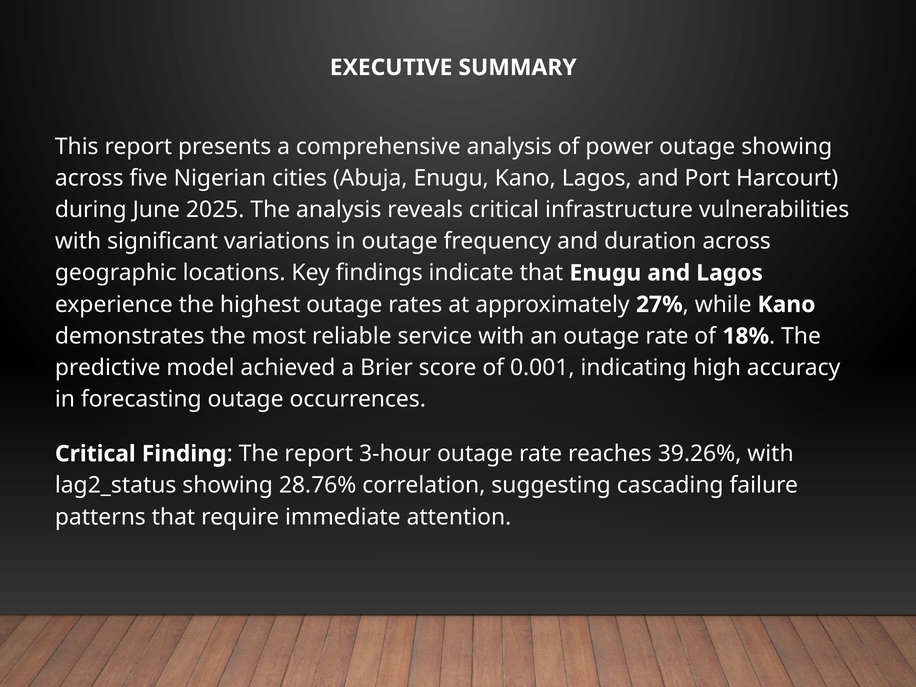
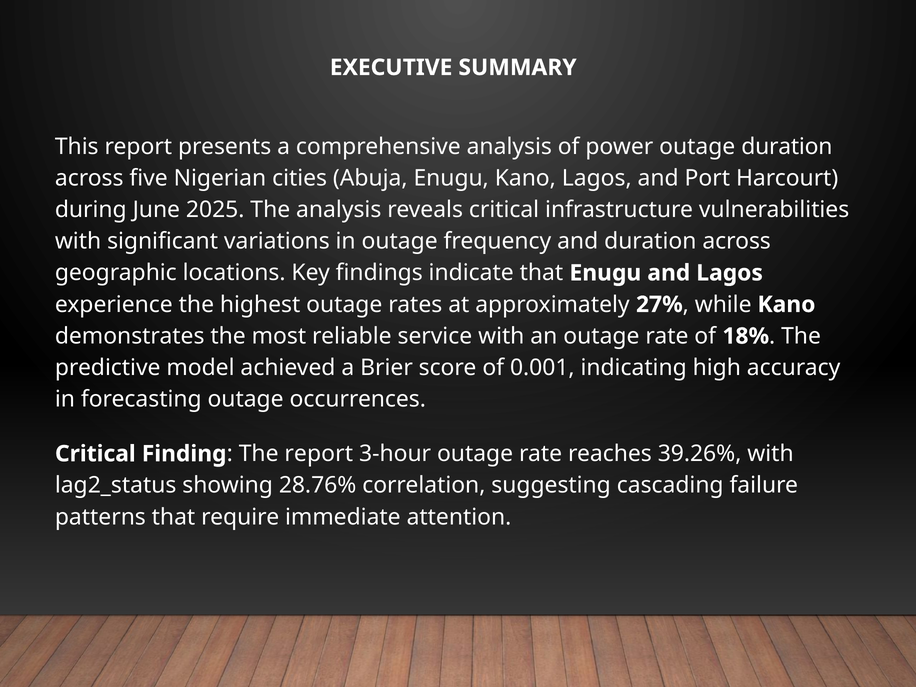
outage showing: showing -> duration
